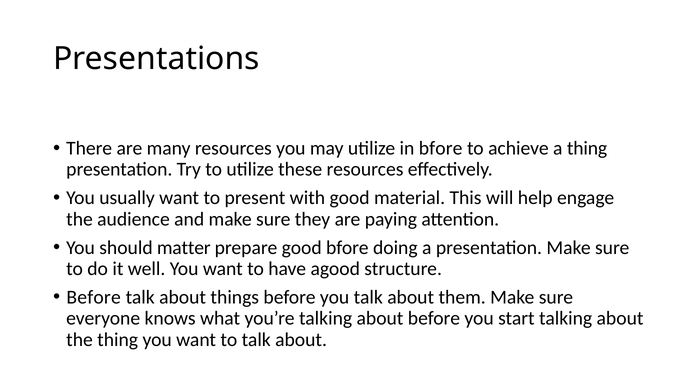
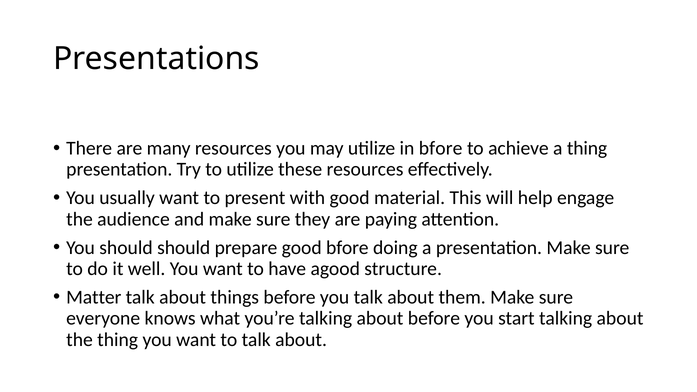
should matter: matter -> should
Before at (94, 297): Before -> Matter
